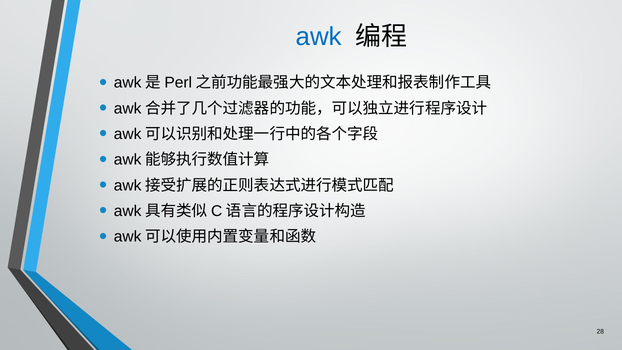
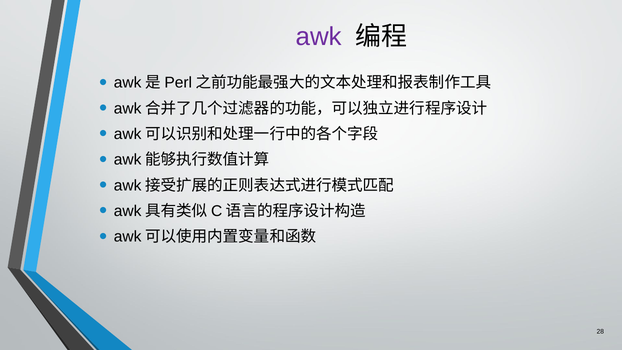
awk colour: blue -> purple
